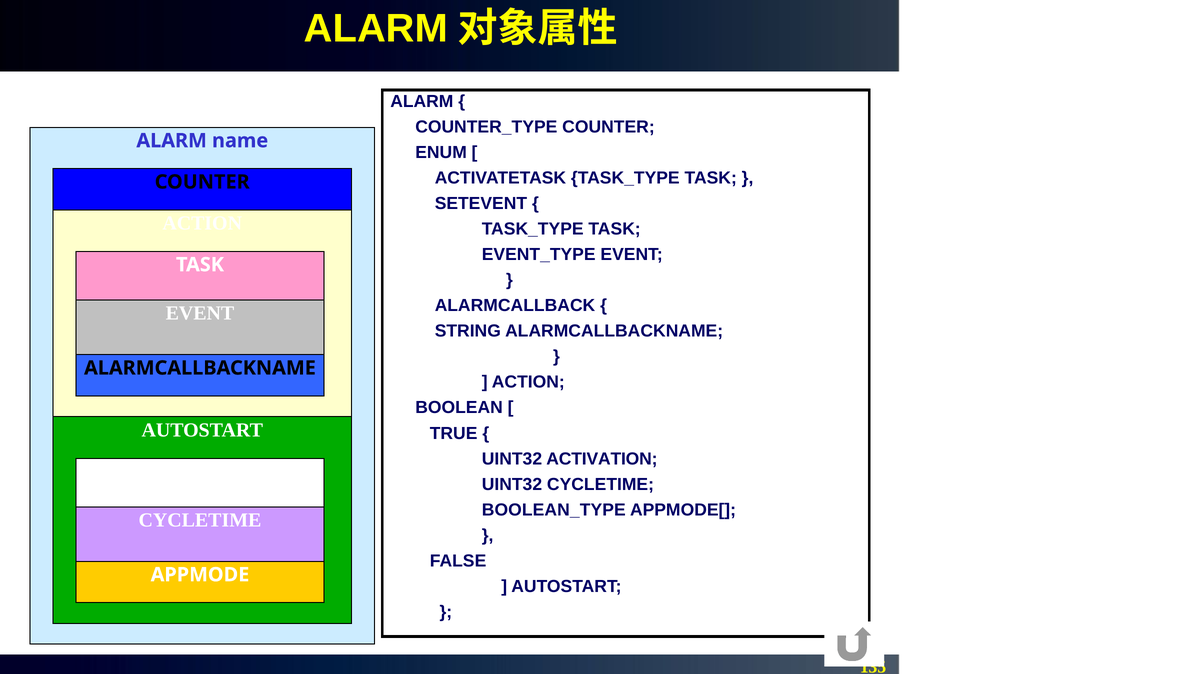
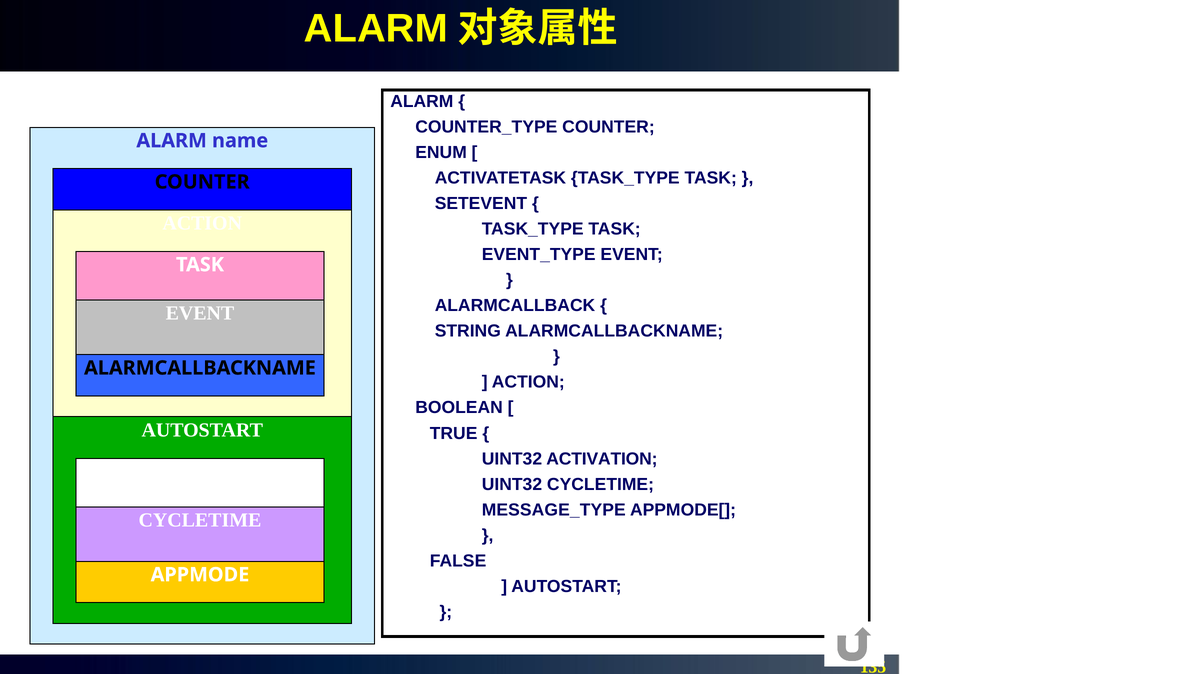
BOOLEAN_TYPE: BOOLEAN_TYPE -> MESSAGE_TYPE
